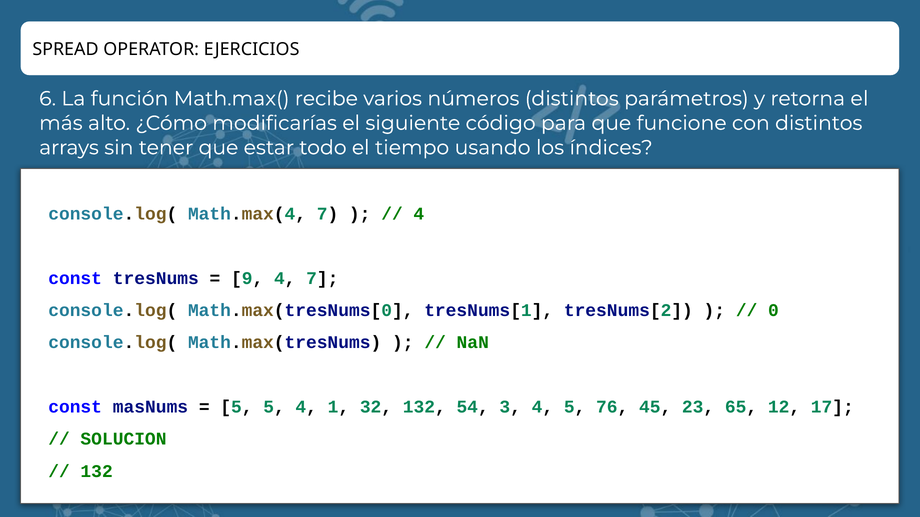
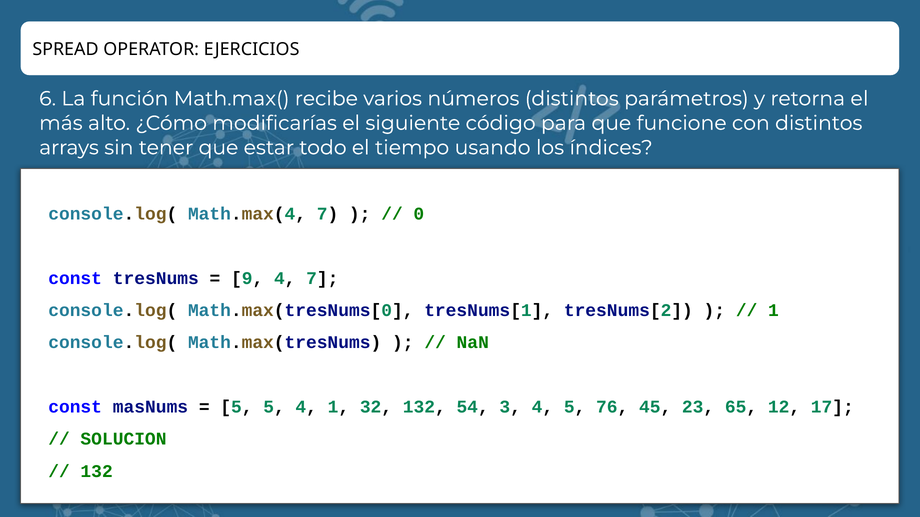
4 at (419, 214): 4 -> 0
0 at (773, 311): 0 -> 1
